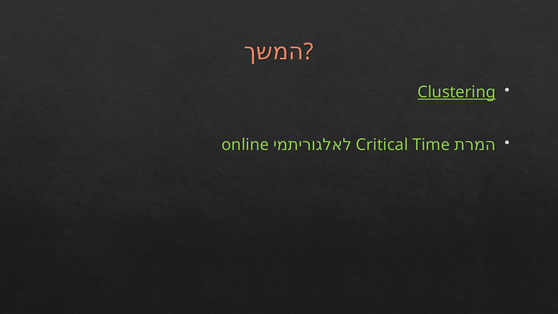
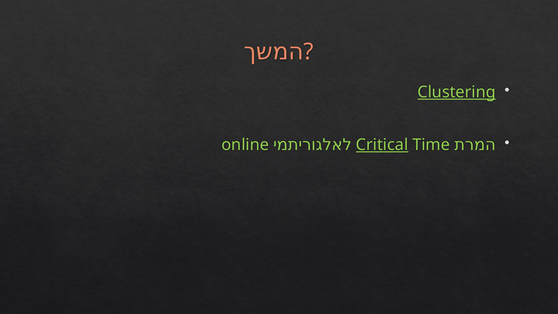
Critical underline: none -> present
